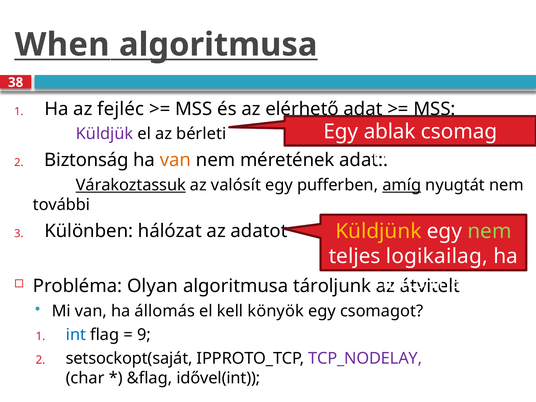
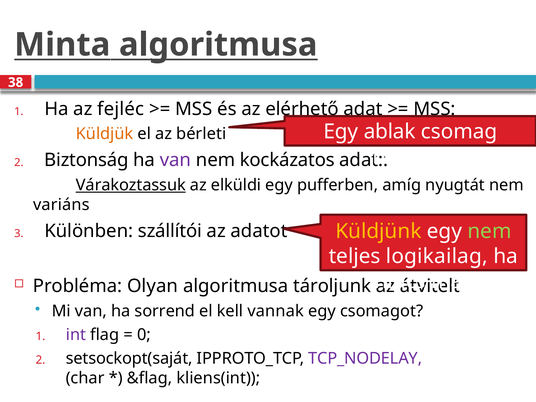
When: When -> Minta
Küldjük colour: purple -> orange
van at (175, 160) colour: orange -> purple
méretének: méretének -> kockázatos
valósít: valósít -> elküldi
amíg underline: present -> none
további: további -> variáns
hálózat: hálózat -> szállítói
állomás: állomás -> sorrend
könyök: könyök -> vannak
int colour: blue -> purple
9: 9 -> 0
idővel(int: idővel(int -> kliens(int
